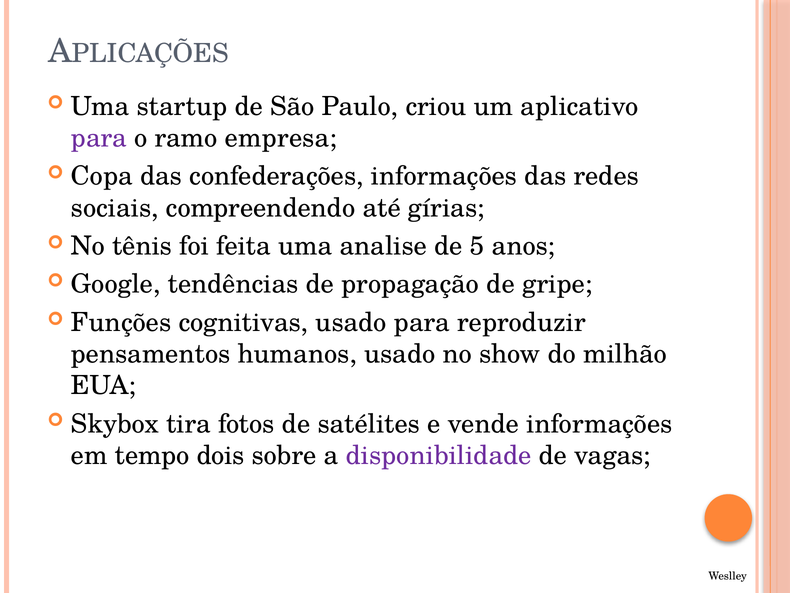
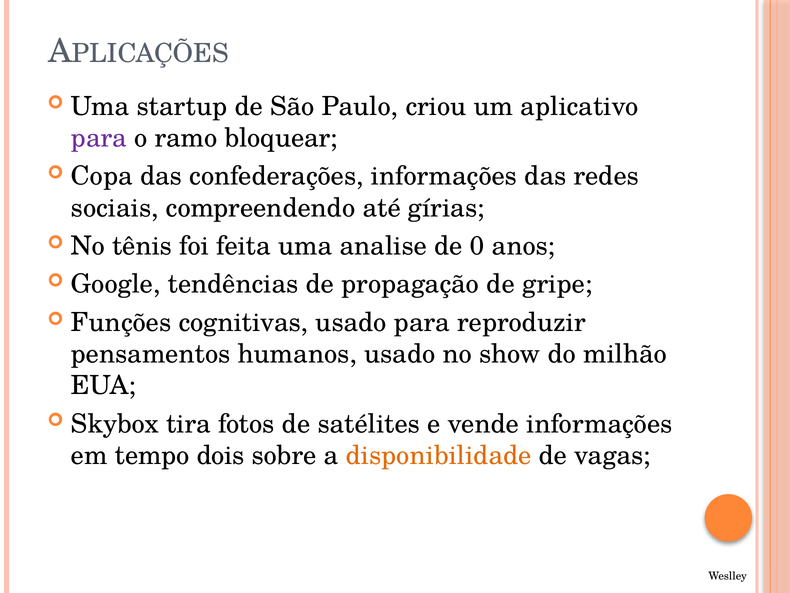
empresa: empresa -> bloquear
5: 5 -> 0
disponibilidade colour: purple -> orange
